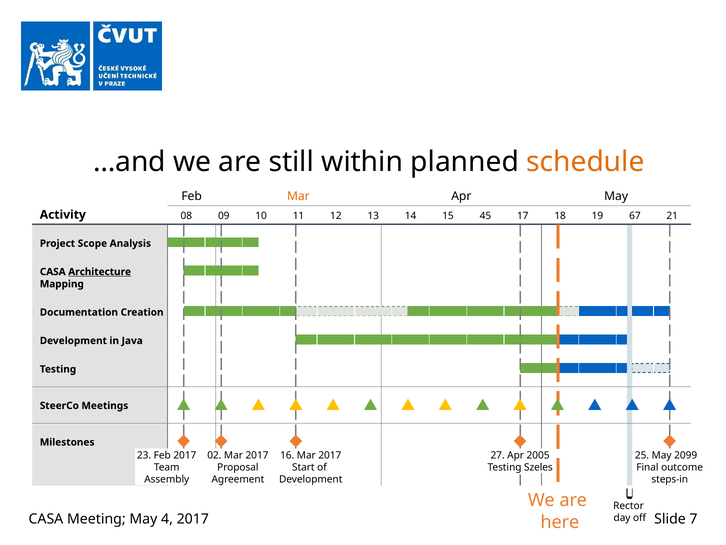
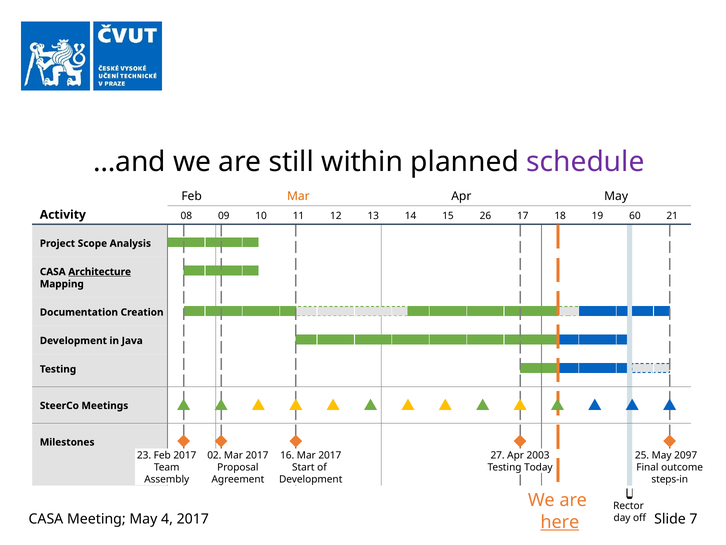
schedule colour: orange -> purple
45: 45 -> 26
67: 67 -> 60
2099: 2099 -> 2097
2005: 2005 -> 2003
Szeles: Szeles -> Today
here underline: none -> present
